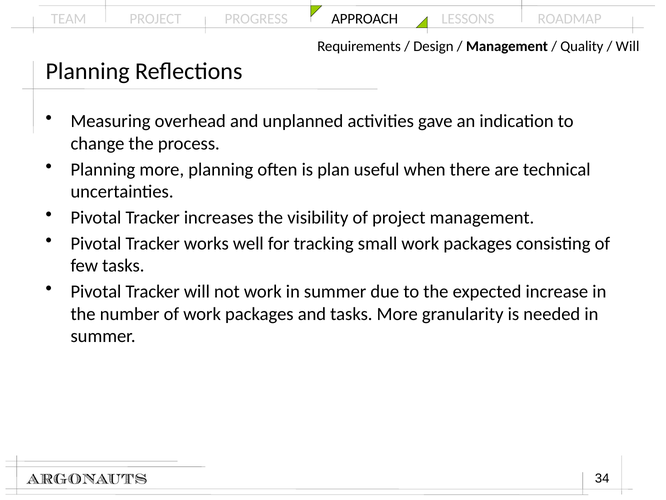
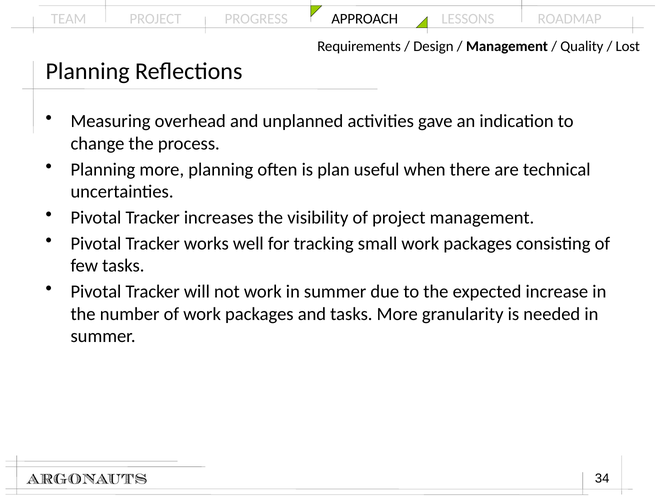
Will at (628, 46): Will -> Lost
